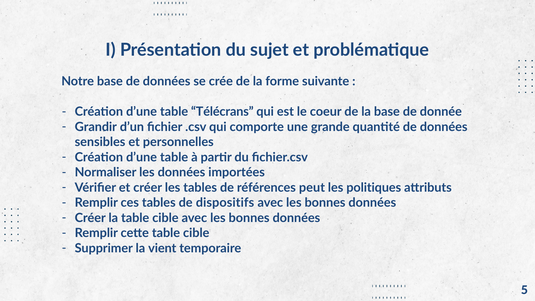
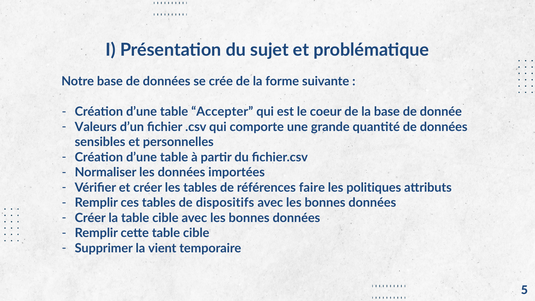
Télécrans: Télécrans -> Accepter
Grandir: Grandir -> Valeurs
peut: peut -> faire
